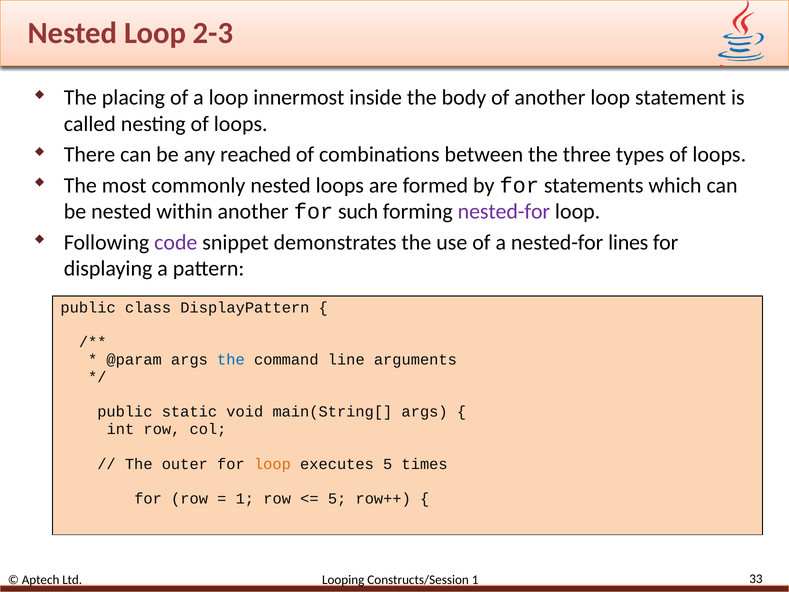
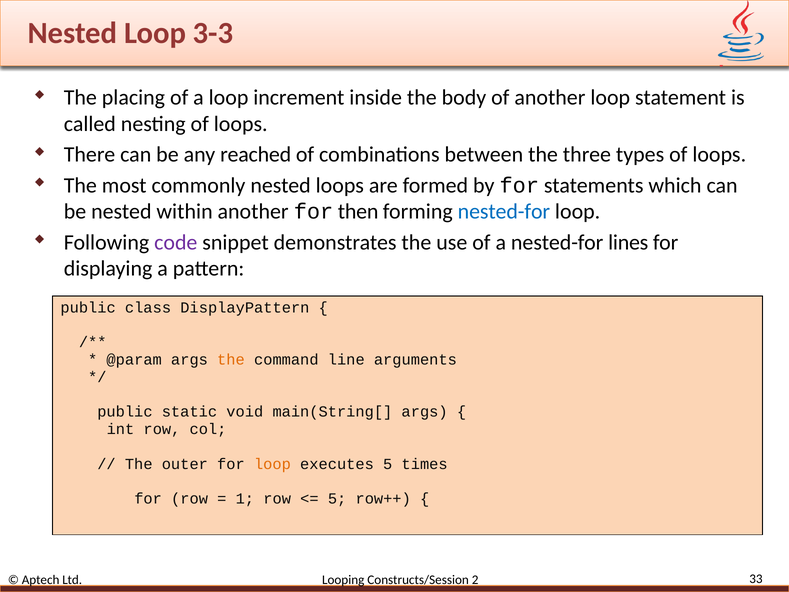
2-3: 2-3 -> 3-3
innermost: innermost -> increment
such: such -> then
nested-for at (504, 212) colour: purple -> blue
the at (231, 360) colour: blue -> orange
Constructs/Session 1: 1 -> 2
